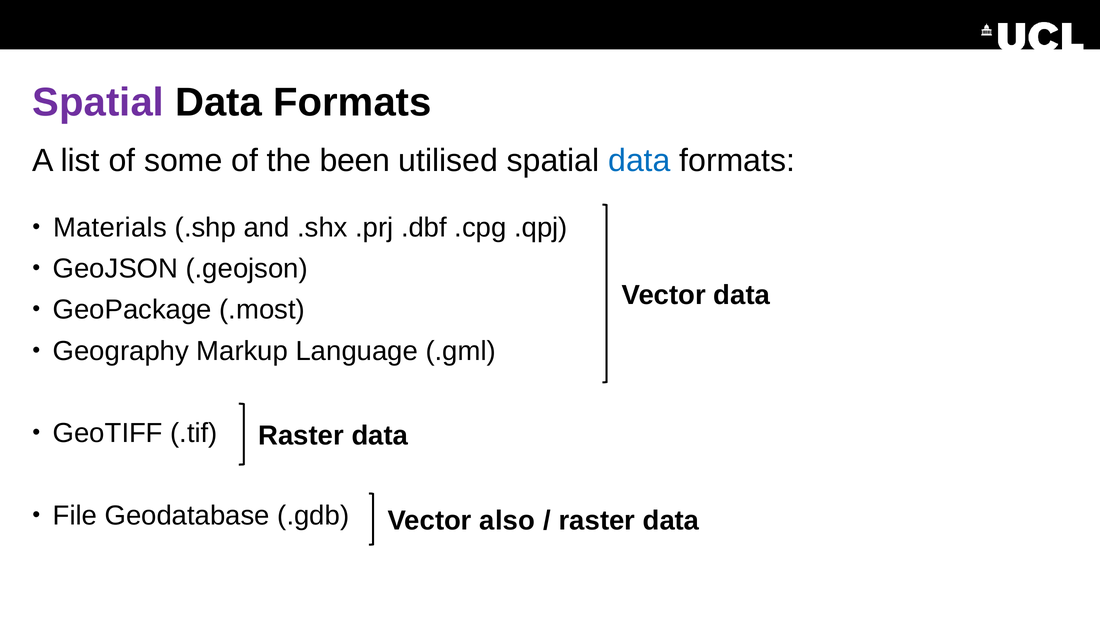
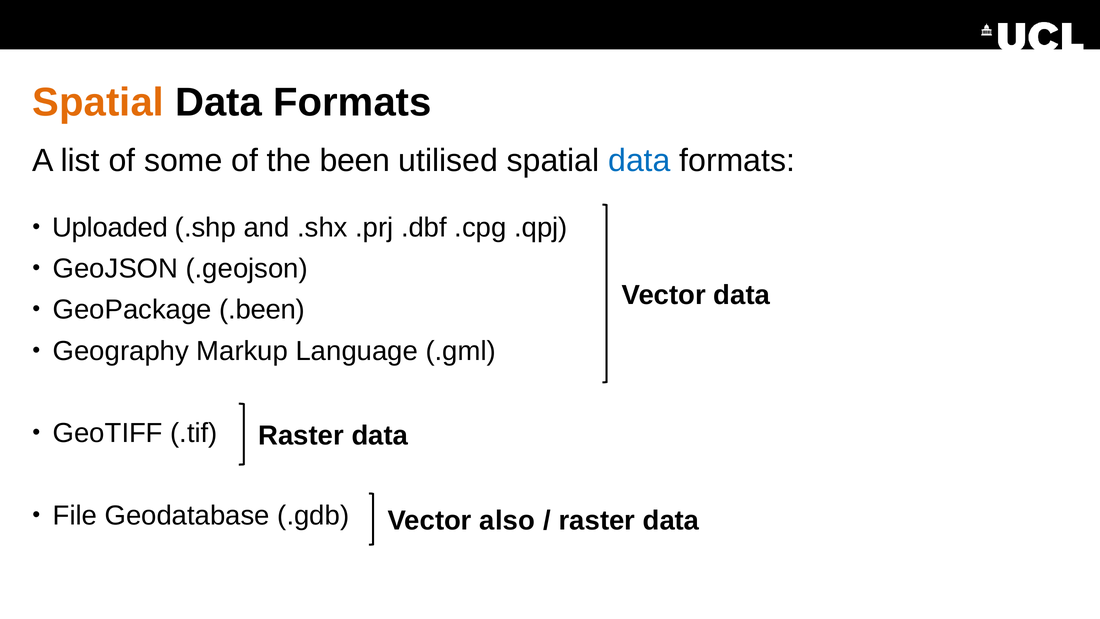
Spatial at (98, 103) colour: purple -> orange
Materials: Materials -> Uploaded
.most: .most -> .been
